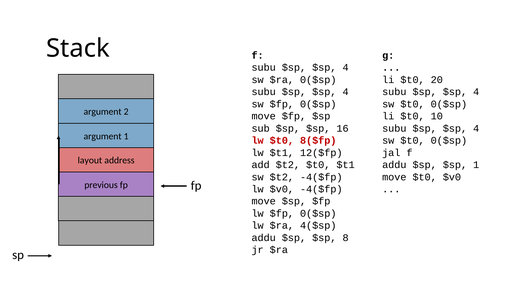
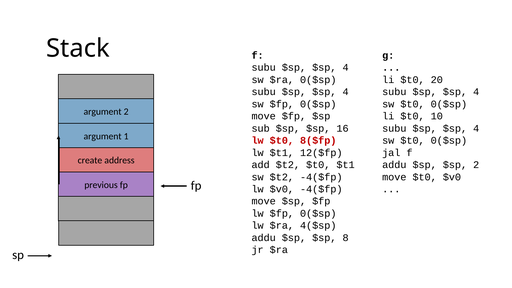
layout: layout -> create
$sp 1: 1 -> 2
